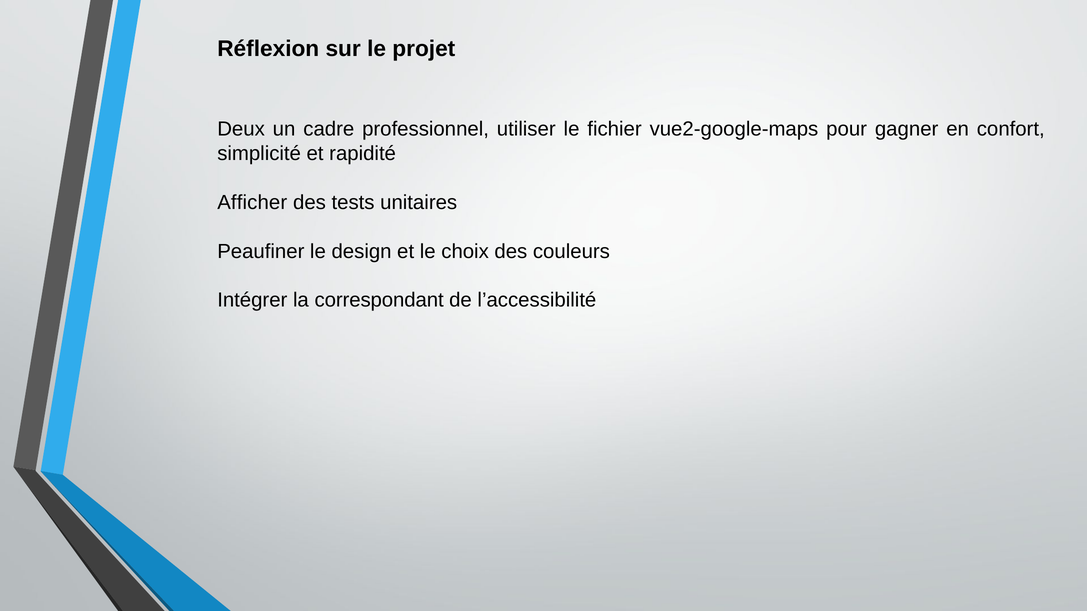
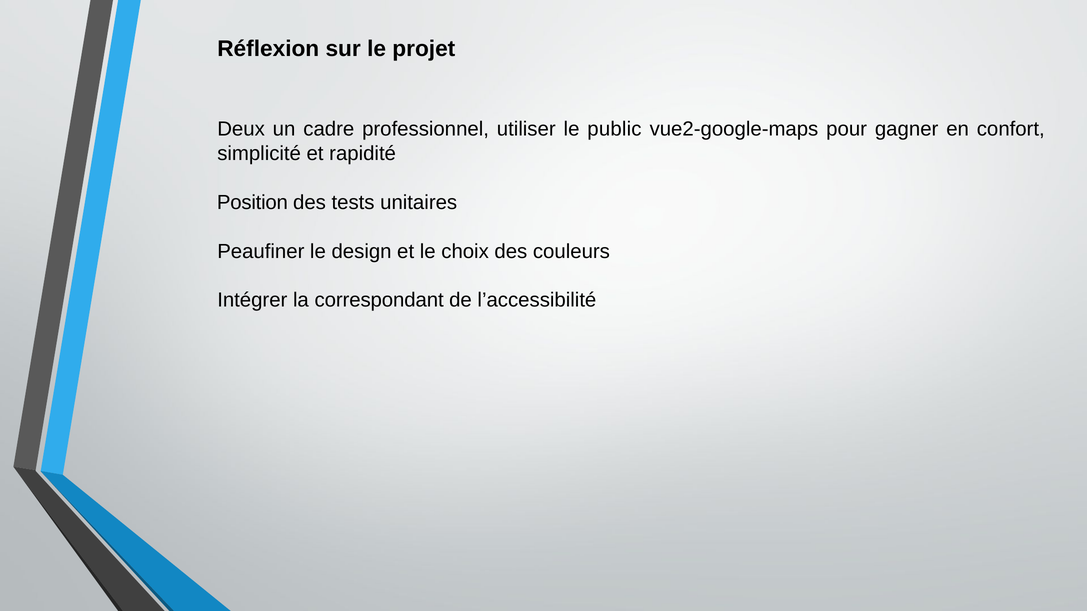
fichier: fichier -> public
Afficher: Afficher -> Position
